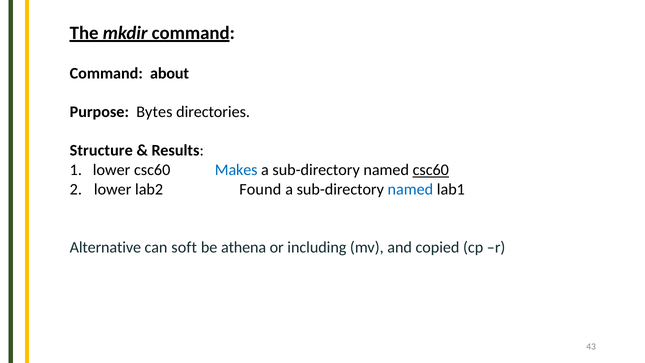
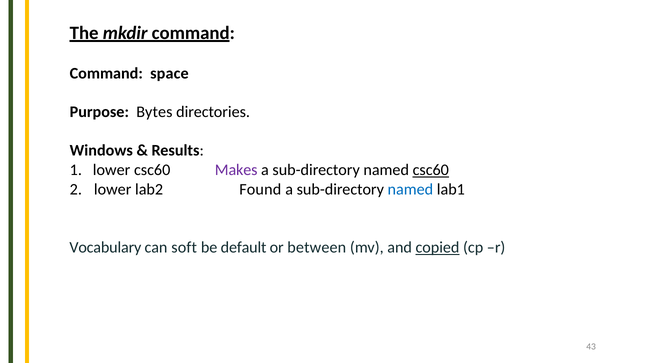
about: about -> space
Structure: Structure -> Windows
Makes colour: blue -> purple
Alternative: Alternative -> Vocabulary
athena: athena -> default
including: including -> between
copied underline: none -> present
